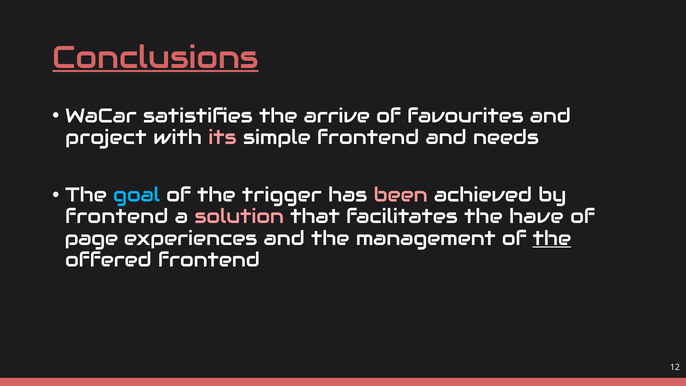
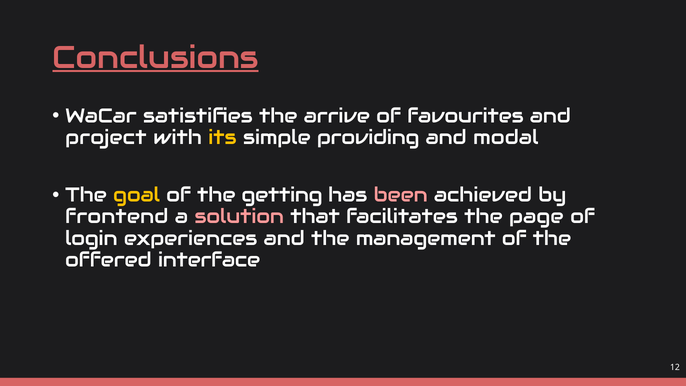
its colour: pink -> yellow
simple frontend: frontend -> providing
needs: needs -> modal
goal colour: light blue -> yellow
trigger: trigger -> getting
have: have -> page
page: page -> login
the at (552, 238) underline: present -> none
offered frontend: frontend -> interface
